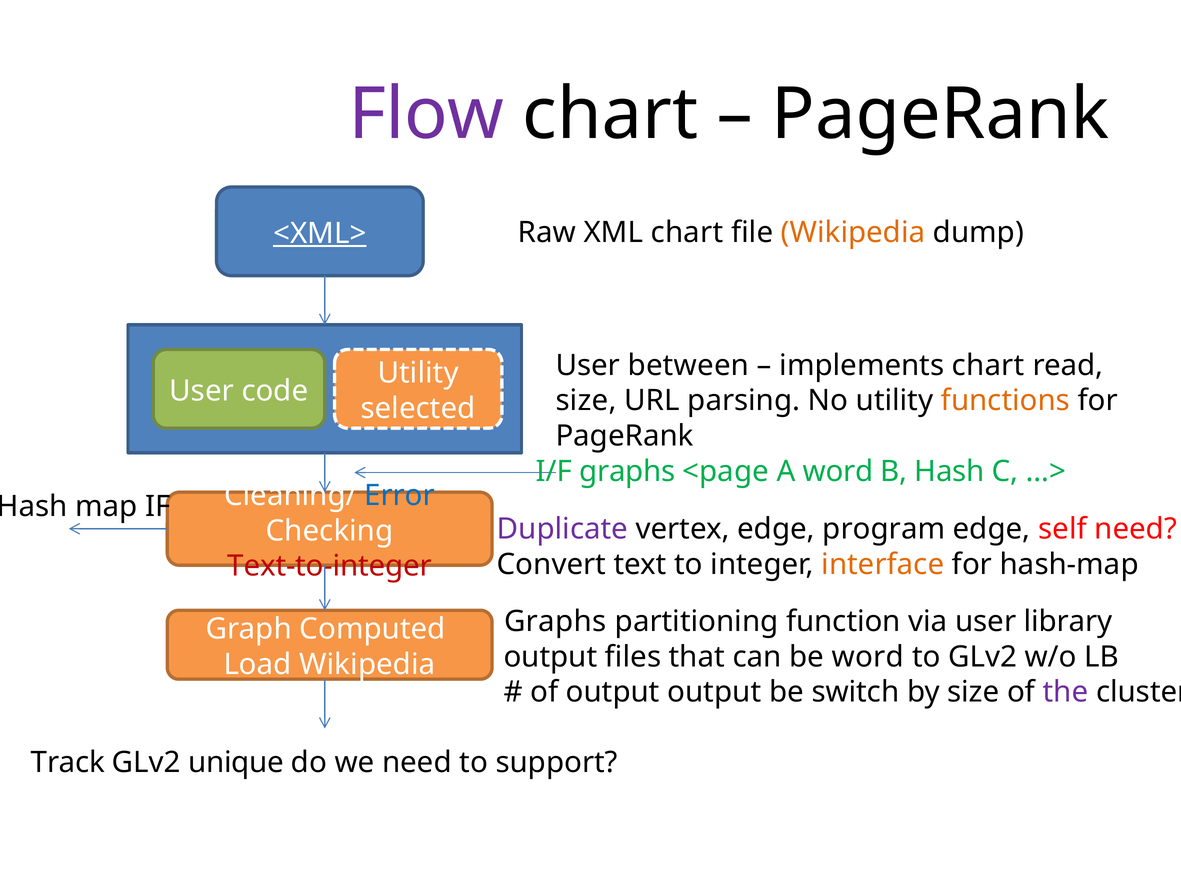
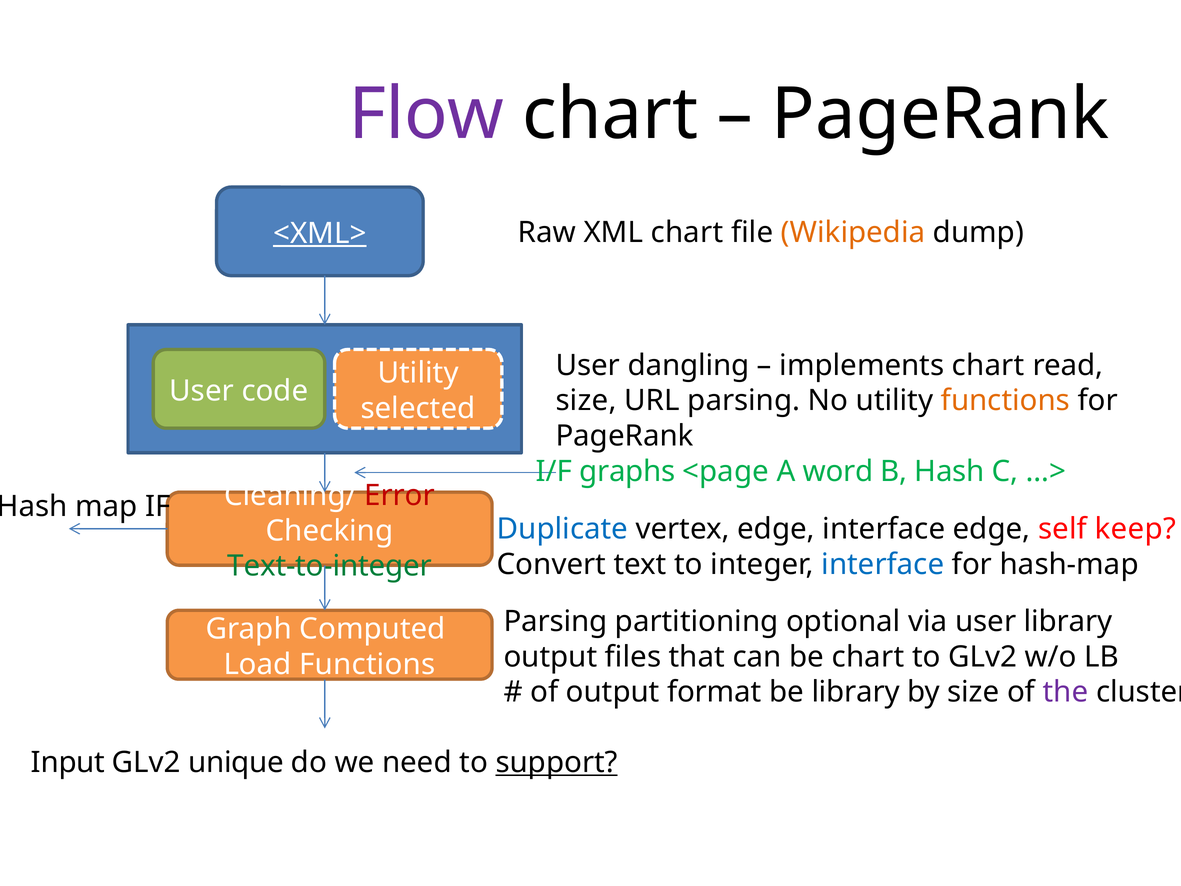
between: between -> dangling
Error colour: blue -> red
Duplicate colour: purple -> blue
edge program: program -> interface
self need: need -> keep
interface at (883, 564) colour: orange -> blue
Text-to-integer colour: red -> green
Graphs at (555, 621): Graphs -> Parsing
function: function -> optional
be word: word -> chart
Load Wikipedia: Wikipedia -> Functions
output output: output -> format
be switch: switch -> library
Track: Track -> Input
support underline: none -> present
